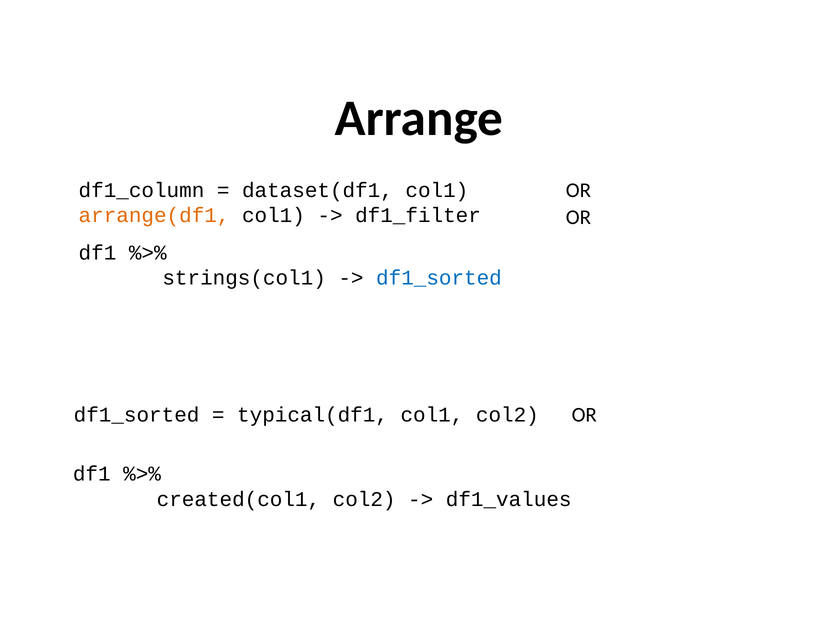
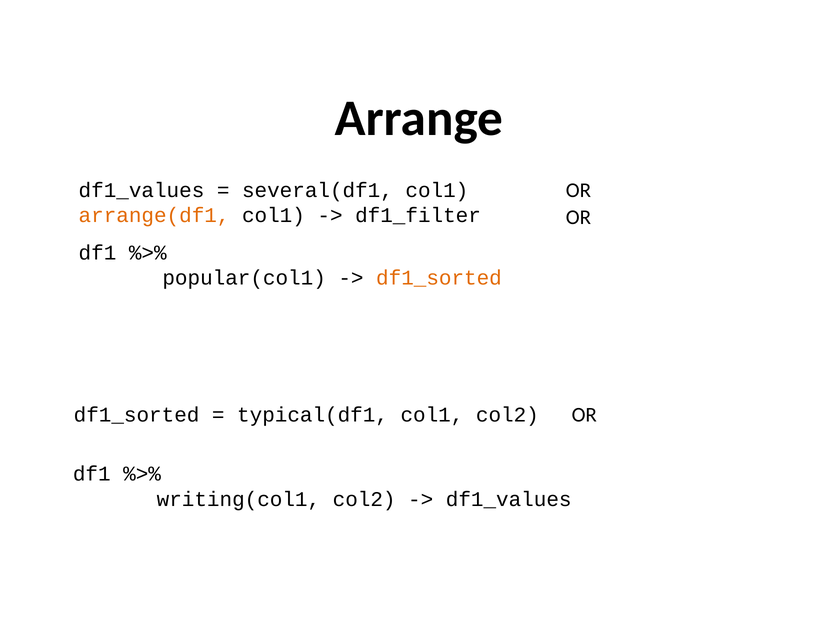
df1_column at (141, 190): df1_column -> df1_values
dataset(df1: dataset(df1 -> several(df1
strings(col1: strings(col1 -> popular(col1
df1_sorted at (439, 278) colour: blue -> orange
created(col1: created(col1 -> writing(col1
